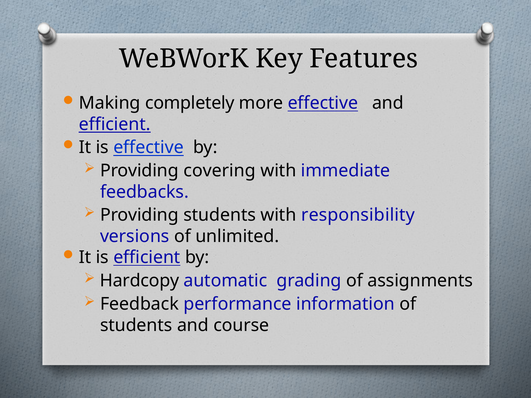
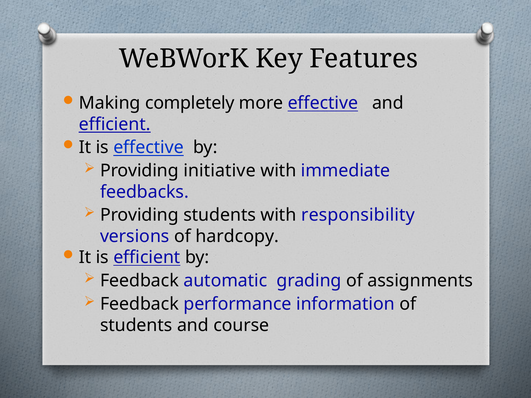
covering: covering -> initiative
unlimited: unlimited -> hardcopy
Hardcopy at (140, 281): Hardcopy -> Feedback
